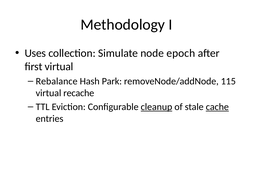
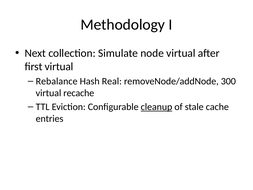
Uses: Uses -> Next
node epoch: epoch -> virtual
Park: Park -> Real
115: 115 -> 300
cache underline: present -> none
